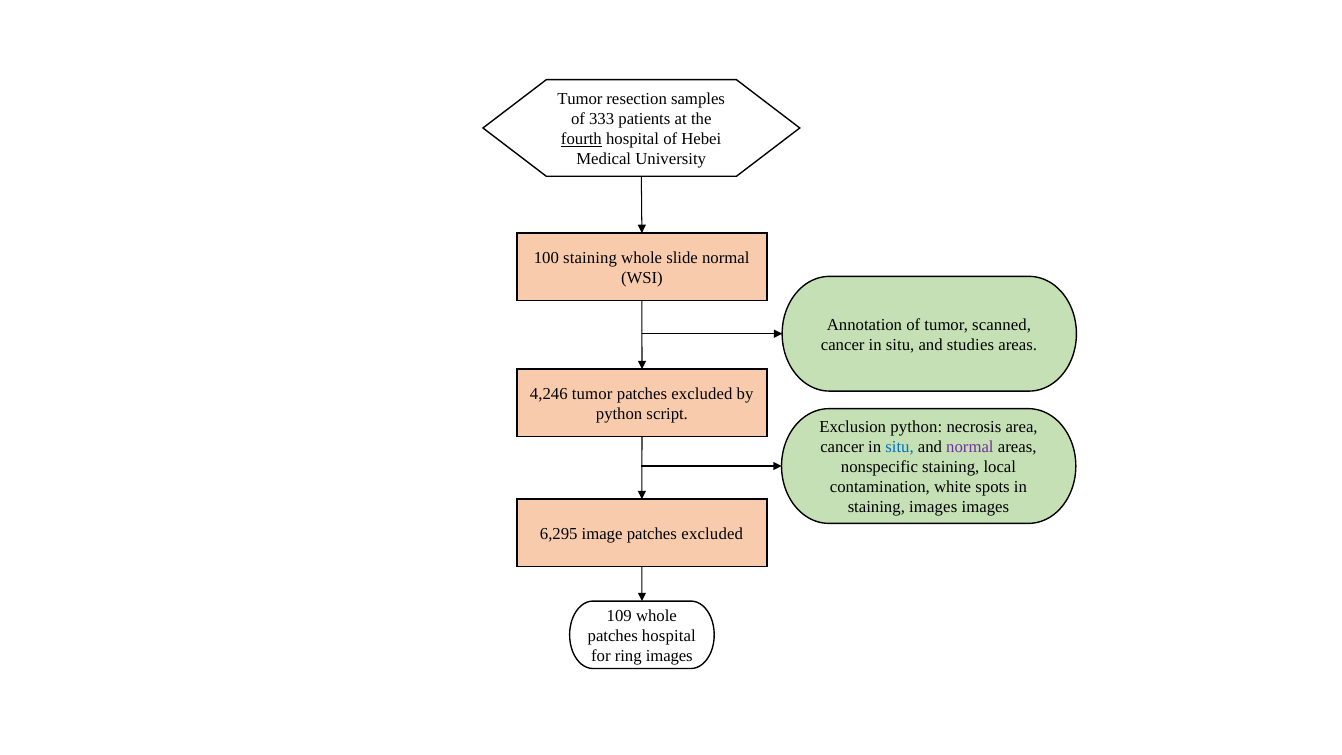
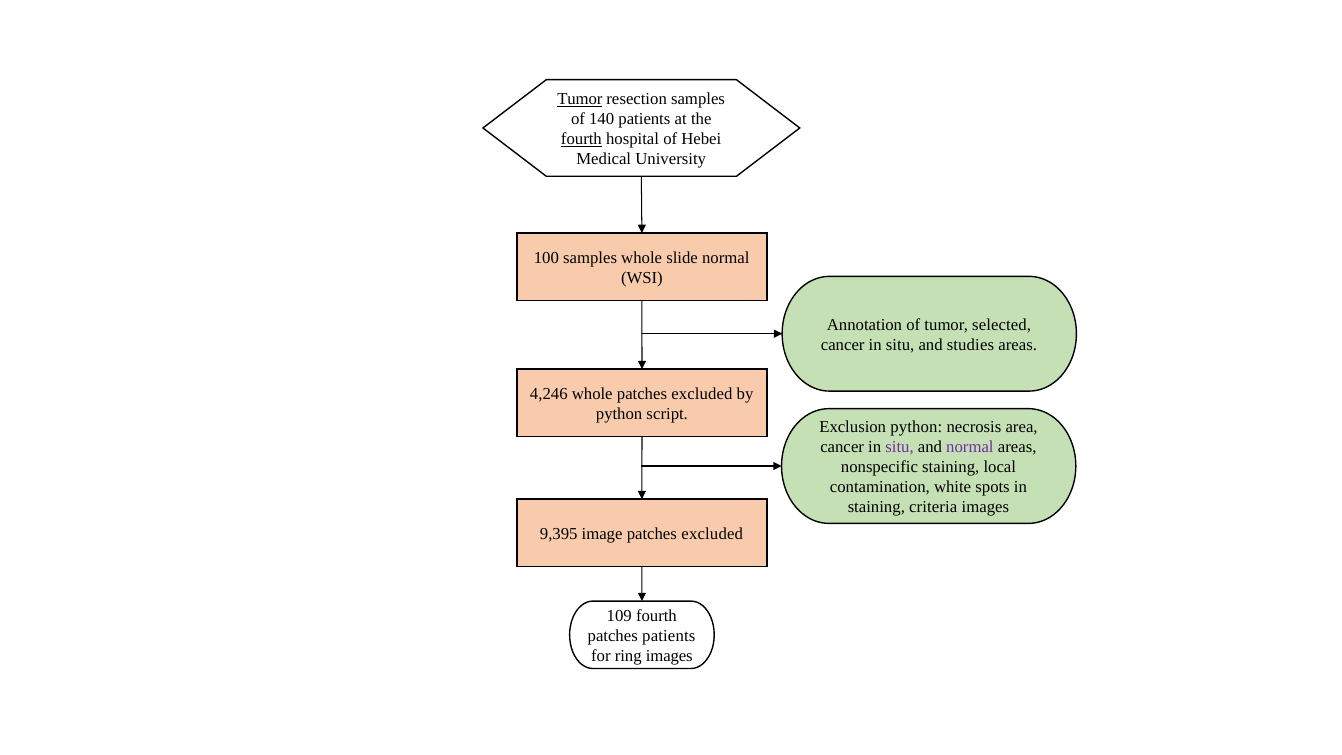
Tumor at (580, 99) underline: none -> present
333: 333 -> 140
100 staining: staining -> samples
scanned: scanned -> selected
4,246 tumor: tumor -> whole
situ at (900, 447) colour: blue -> purple
staining images: images -> criteria
6,295: 6,295 -> 9,395
109 whole: whole -> fourth
patches hospital: hospital -> patients
